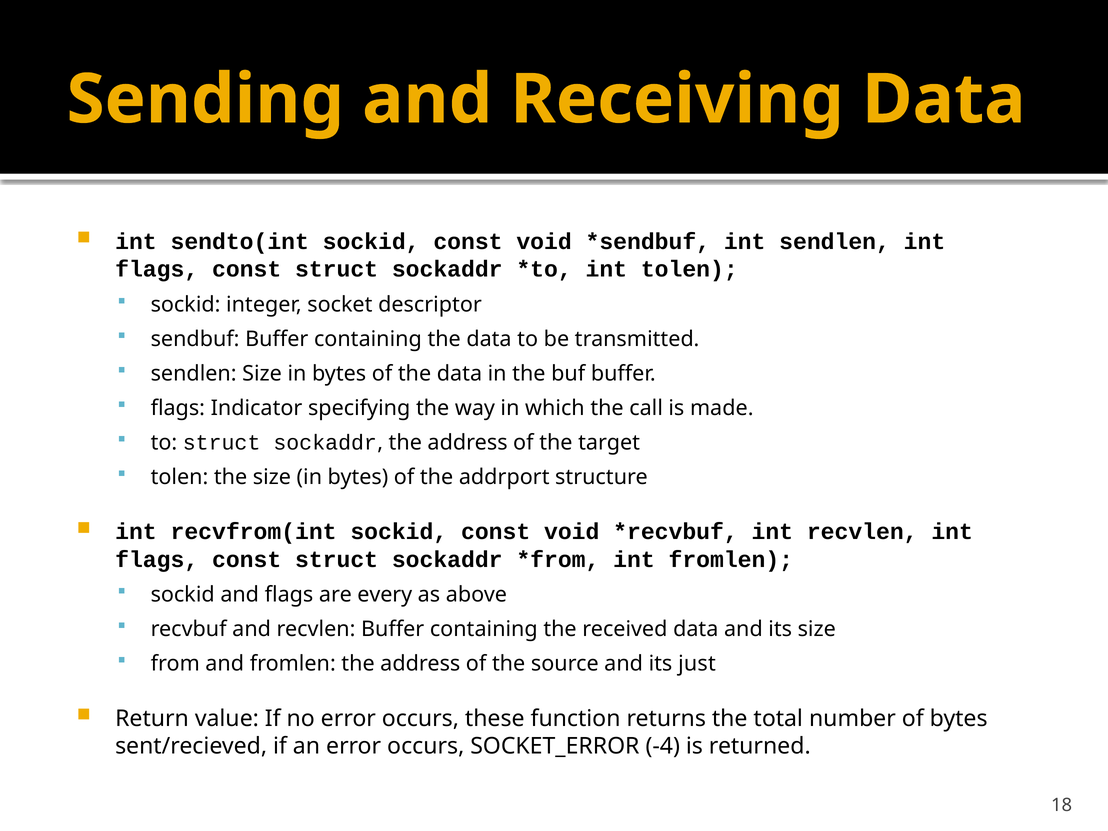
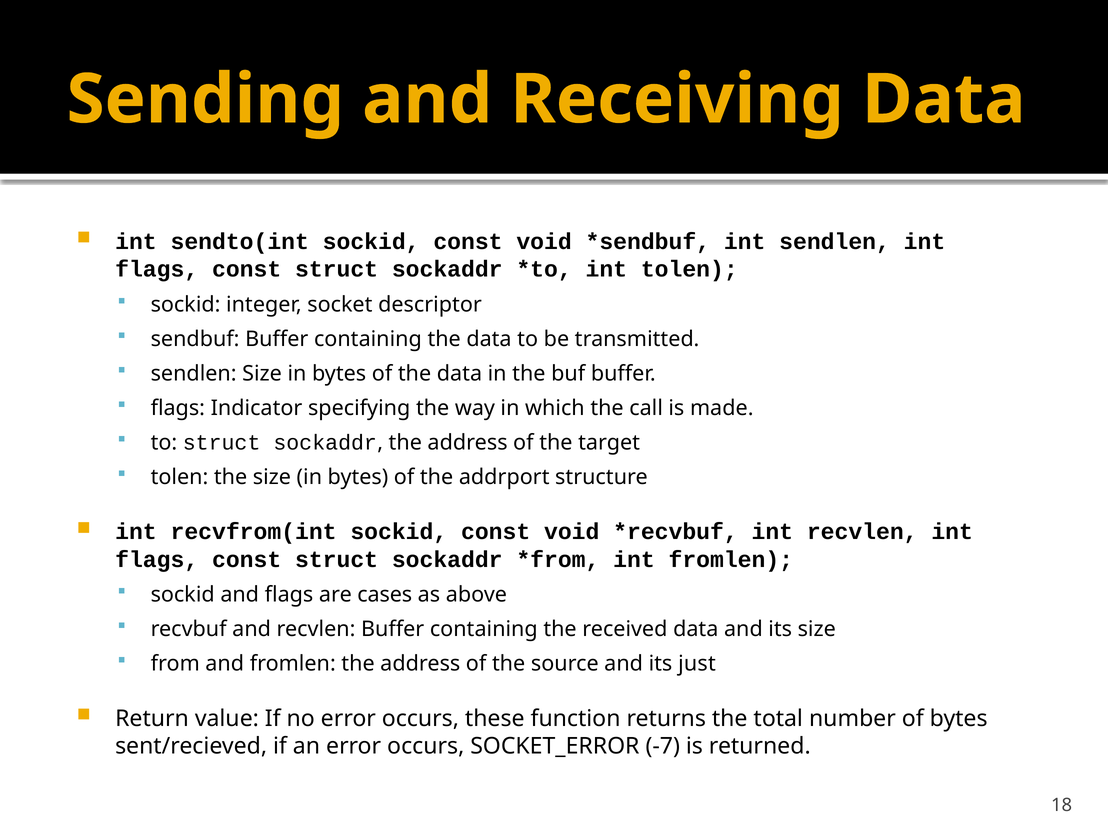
every: every -> cases
-4: -4 -> -7
